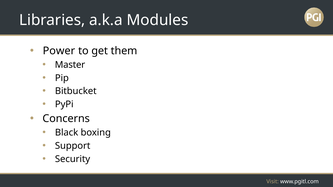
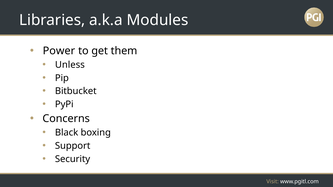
Master: Master -> Unless
